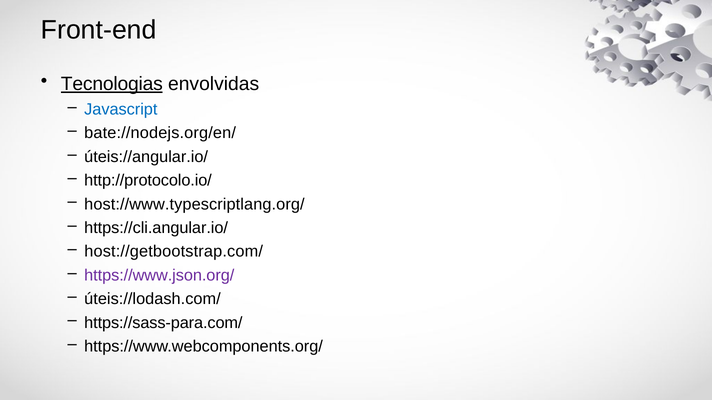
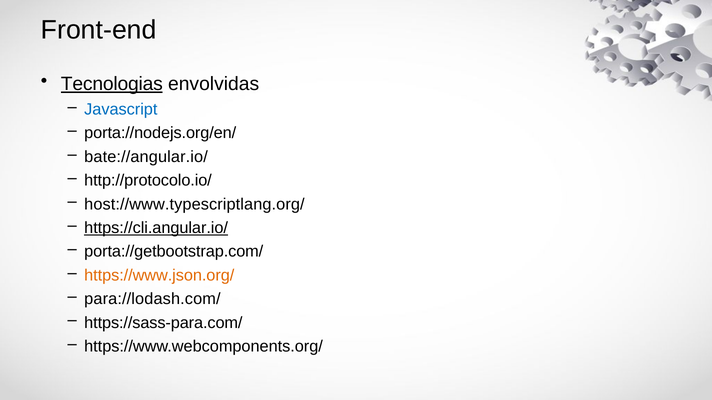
bate://nodejs.org/en/: bate://nodejs.org/en/ -> porta://nodejs.org/en/
úteis://angular.io/: úteis://angular.io/ -> bate://angular.io/
https://cli.angular.io/ underline: none -> present
host://getbootstrap.com/: host://getbootstrap.com/ -> porta://getbootstrap.com/
https://www.json.org/ colour: purple -> orange
úteis://lodash.com/: úteis://lodash.com/ -> para://lodash.com/
